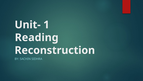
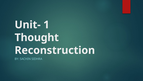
Reading: Reading -> Thought
